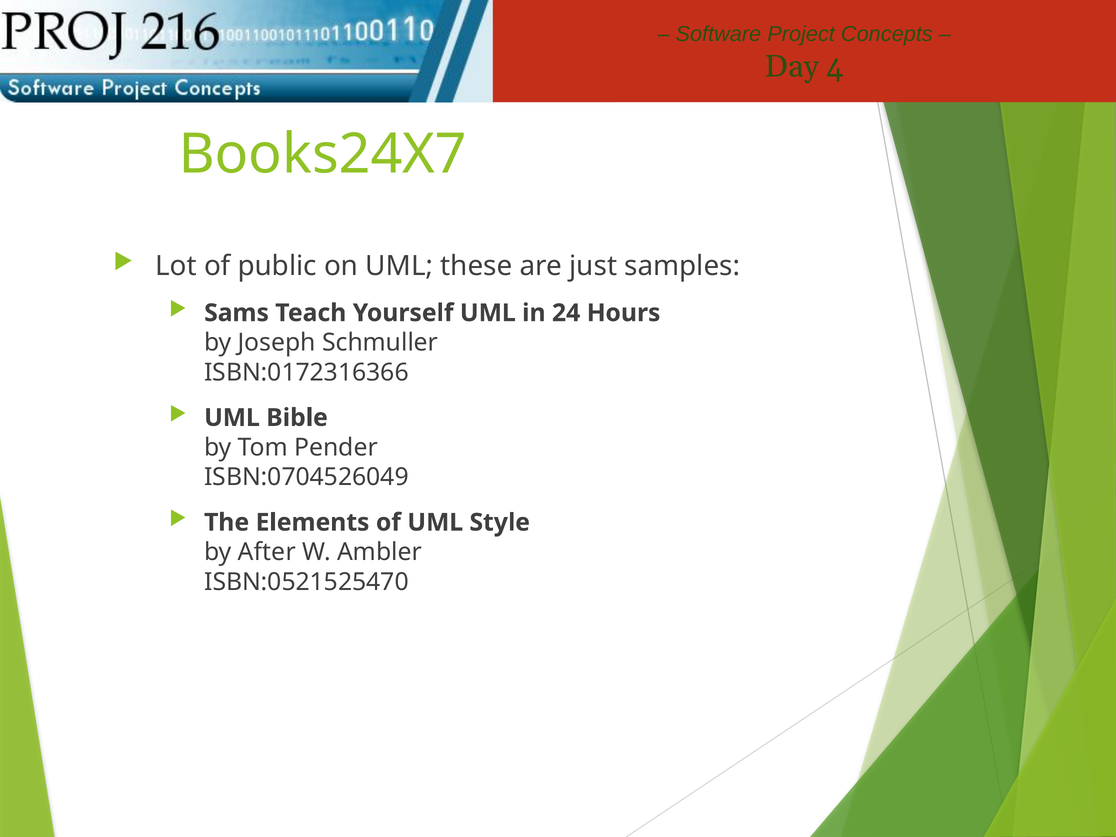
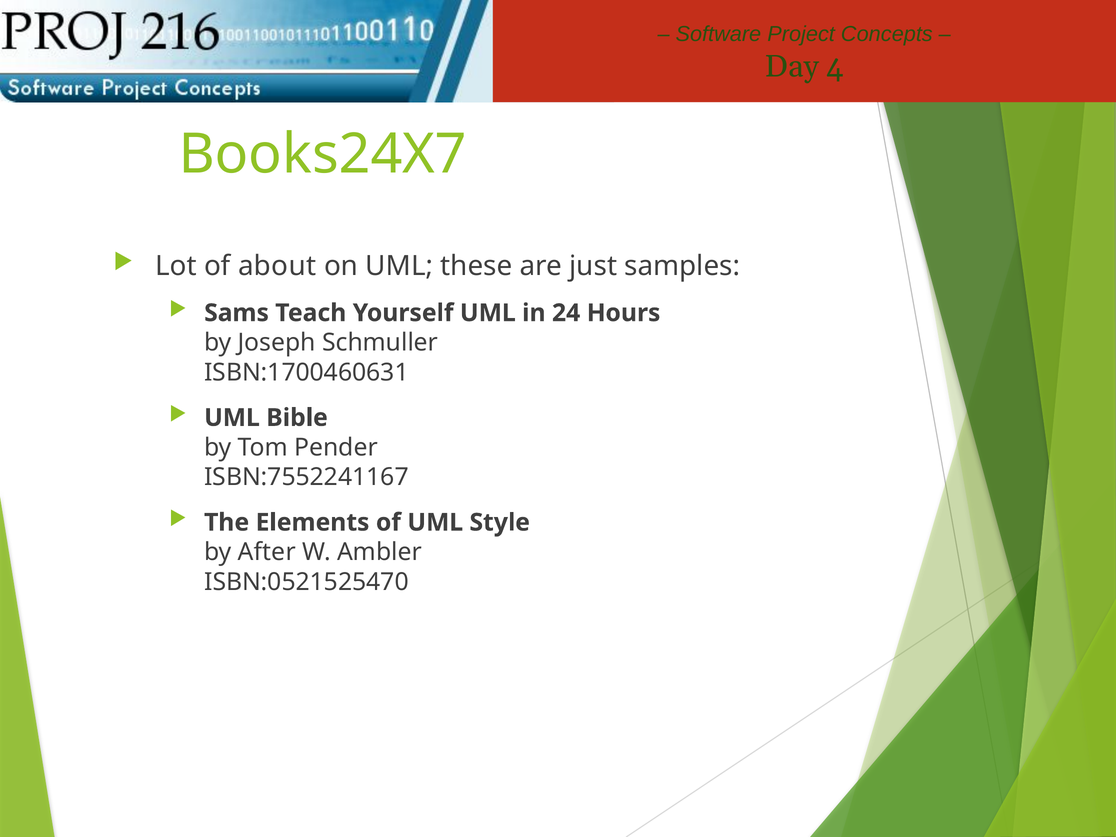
public: public -> about
ISBN:0172316366: ISBN:0172316366 -> ISBN:1700460631
ISBN:0704526049: ISBN:0704526049 -> ISBN:7552241167
